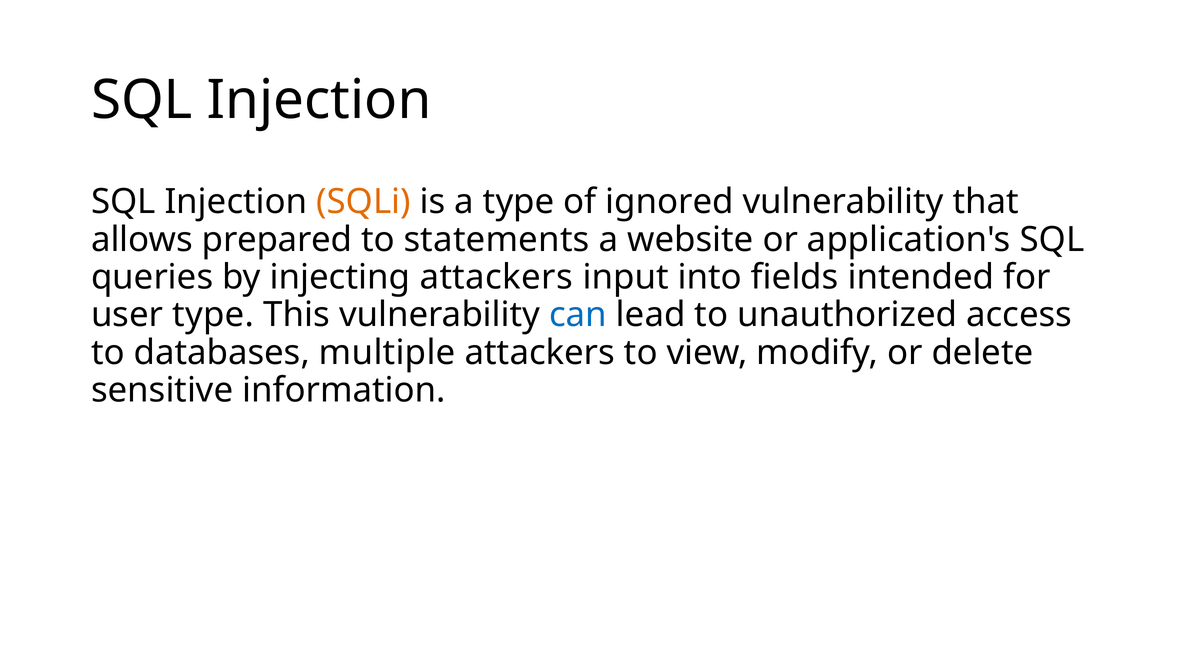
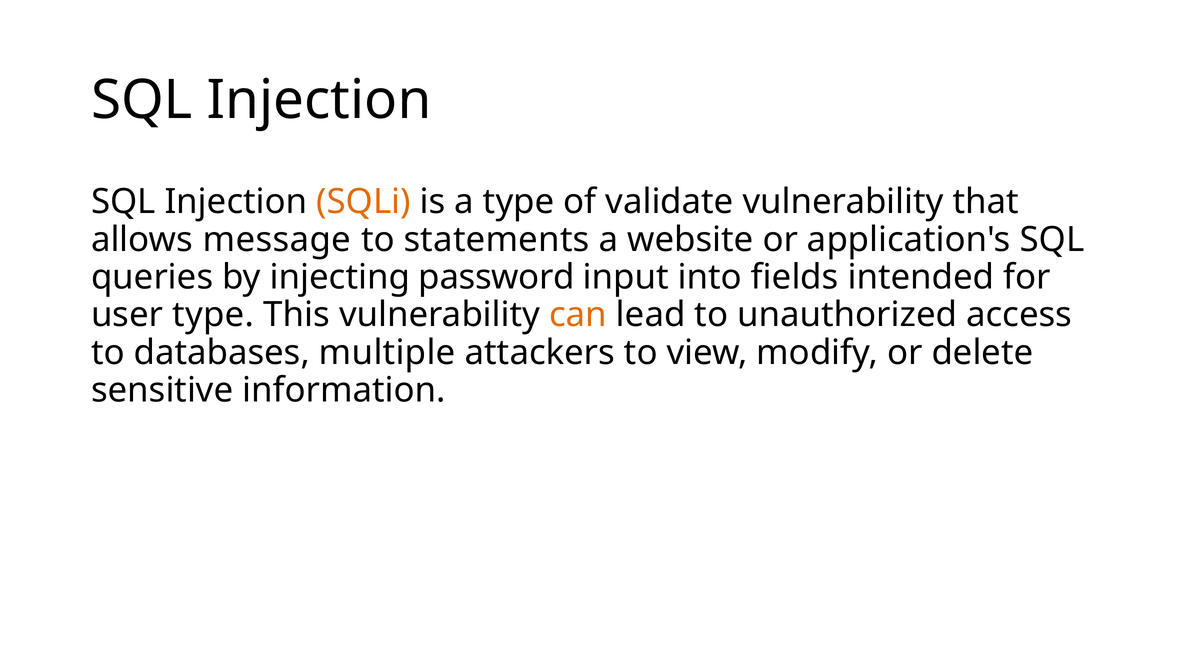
ignored: ignored -> validate
prepared: prepared -> message
injecting attackers: attackers -> password
can colour: blue -> orange
